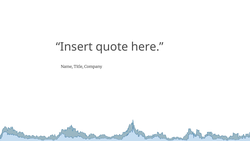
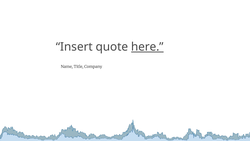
here underline: none -> present
